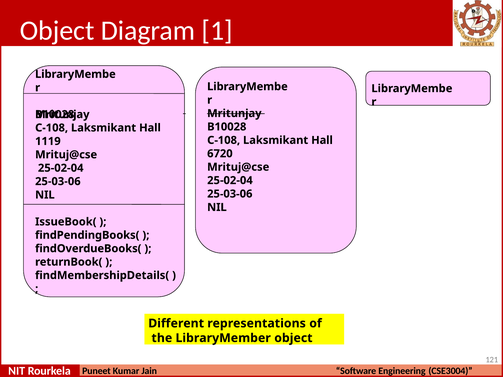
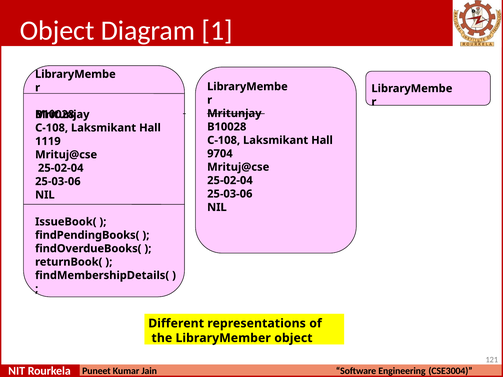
6720: 6720 -> 9704
